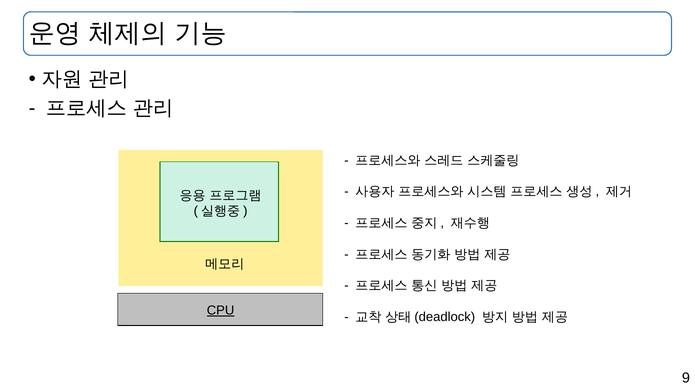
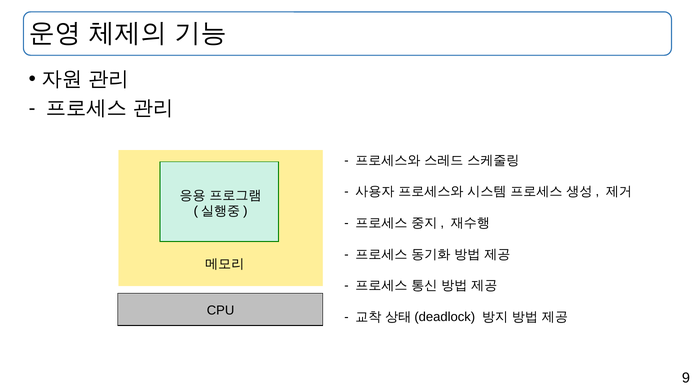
CPU underline: present -> none
